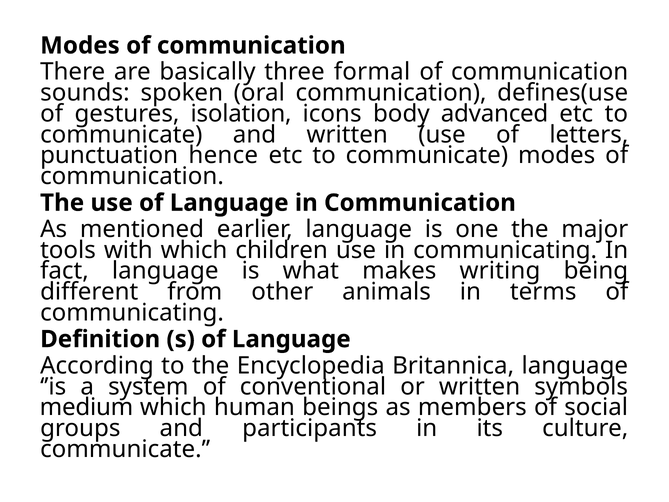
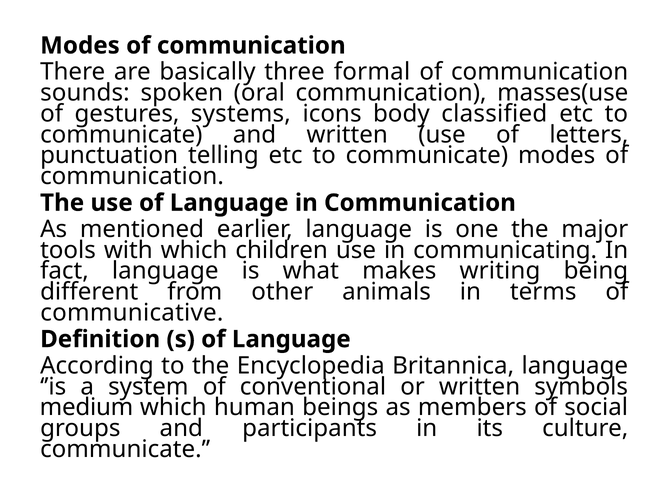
defines(use: defines(use -> masses(use
isolation: isolation -> systems
advanced: advanced -> classified
hence: hence -> telling
communicating at (132, 313): communicating -> communicative
